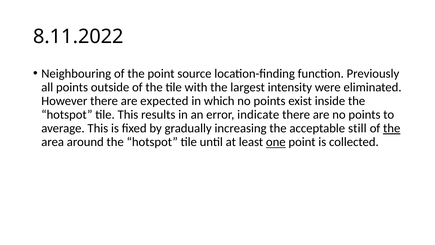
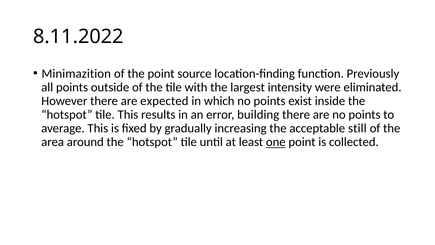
Neighbouring: Neighbouring -> Minimazition
indicate: indicate -> building
the at (392, 128) underline: present -> none
